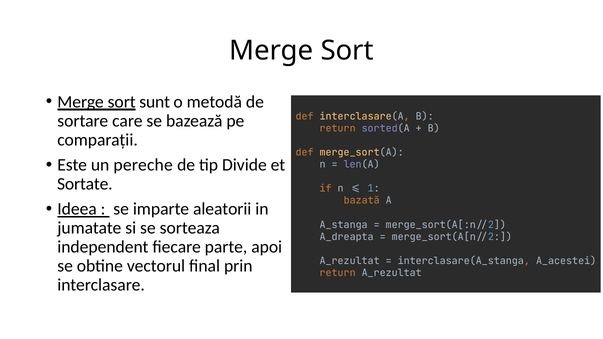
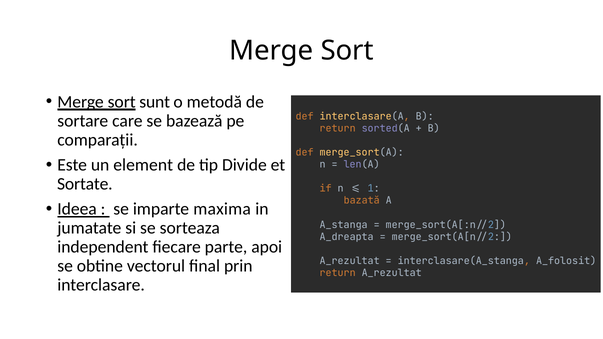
pereche: pereche -> element
aleatorii: aleatorii -> maxima
A_acestei: A_acestei -> A_folosit
